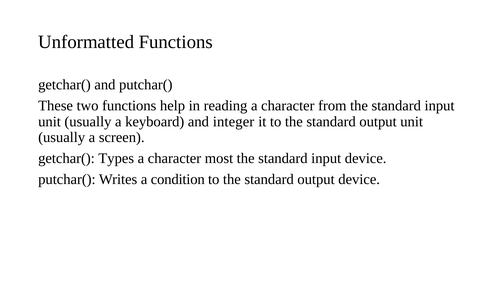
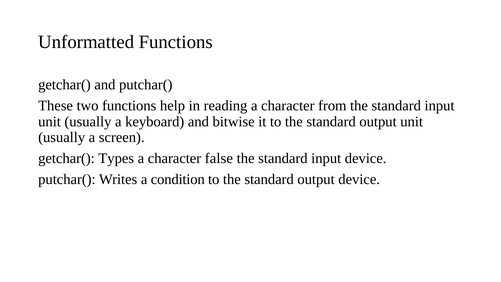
integer: integer -> bitwise
most: most -> false
